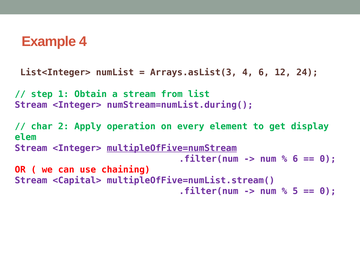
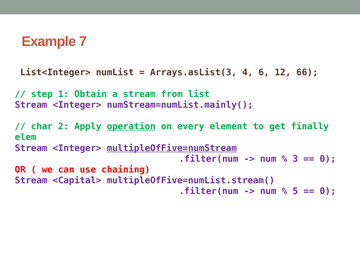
Example 4: 4 -> 7
24: 24 -> 66
numStream=numList.during(: numStream=numList.during( -> numStream=numList.mainly(
operation underline: none -> present
display: display -> finally
6 at (295, 159): 6 -> 3
